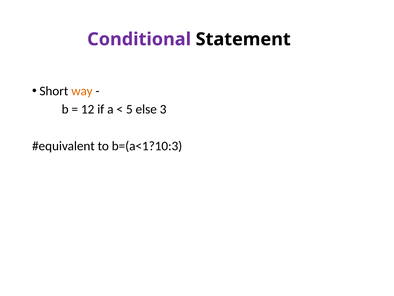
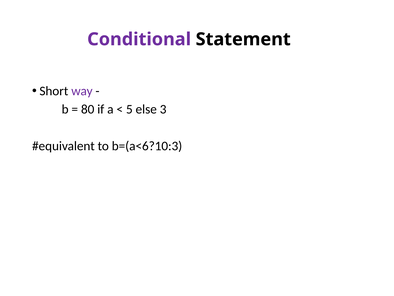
way colour: orange -> purple
12: 12 -> 80
b=(a<1?10:3: b=(a<1?10:3 -> b=(a<6?10:3
